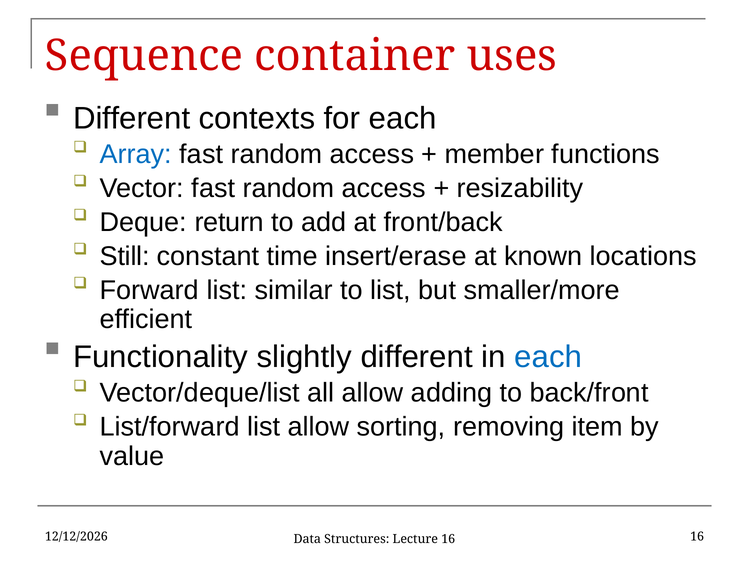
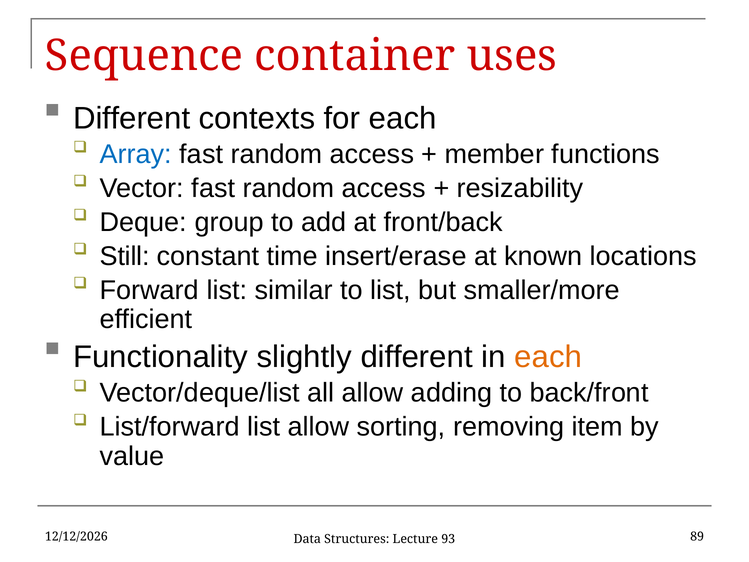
return: return -> group
each at (548, 357) colour: blue -> orange
16 at (697, 536): 16 -> 89
Lecture 16: 16 -> 93
